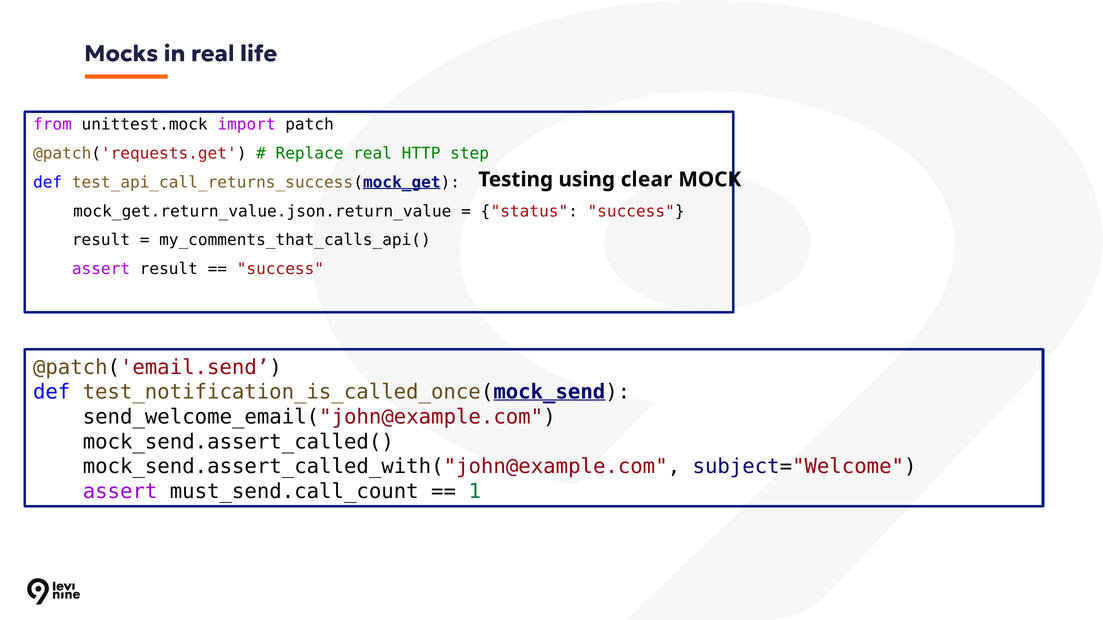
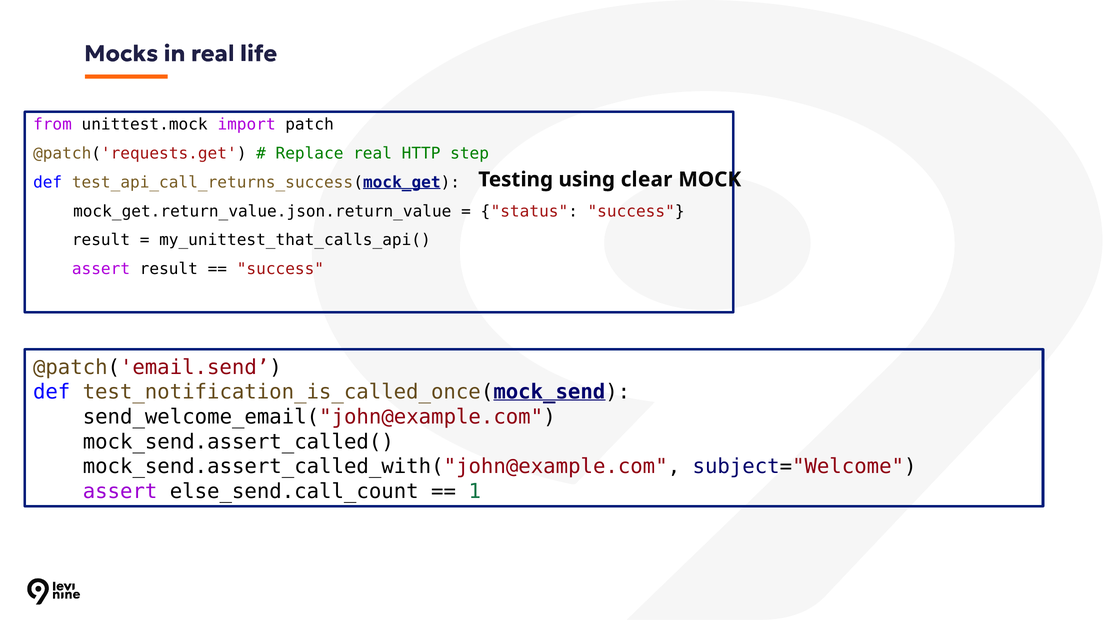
my_comments_that_calls_api(: my_comments_that_calls_api( -> my_unittest_that_calls_api(
must_send.call_count: must_send.call_count -> else_send.call_count
